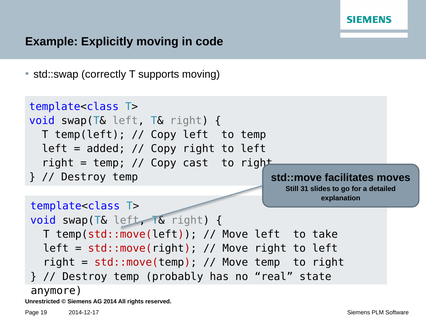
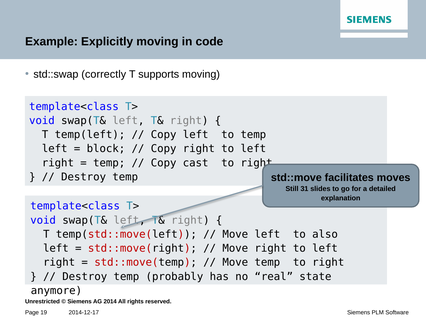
added: added -> block
take: take -> also
